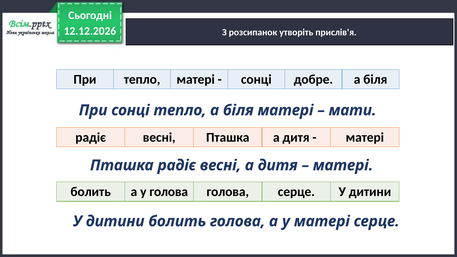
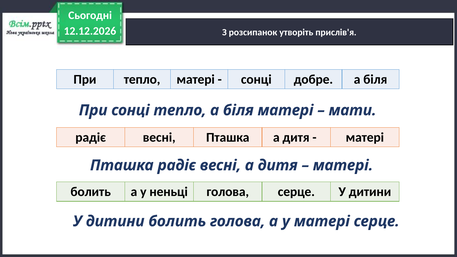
у голова: голова -> неньці
